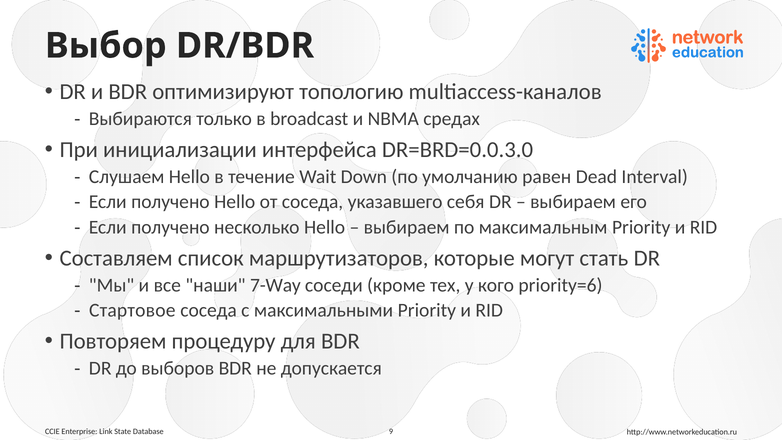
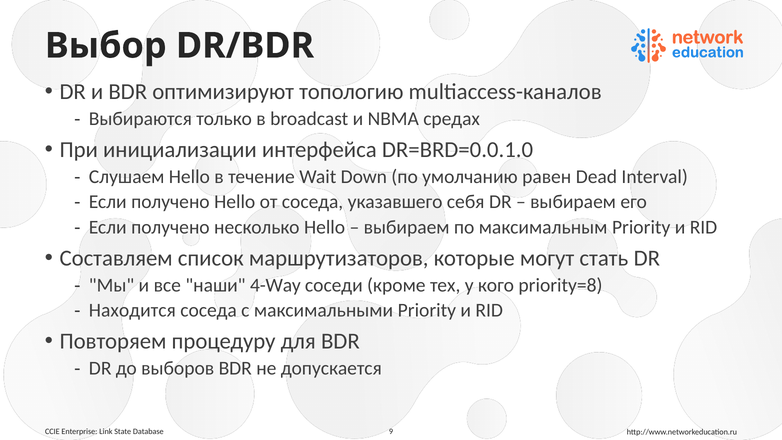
DR=BRD=0.0.3.0: DR=BRD=0.0.3.0 -> DR=BRD=0.0.1.0
7-Way: 7-Way -> 4-Way
priority=6: priority=6 -> priority=8
Стартовое: Стартовое -> Находится
